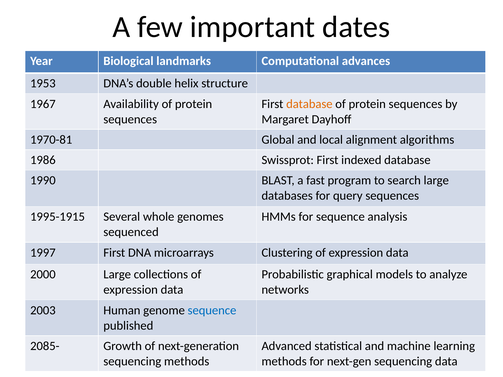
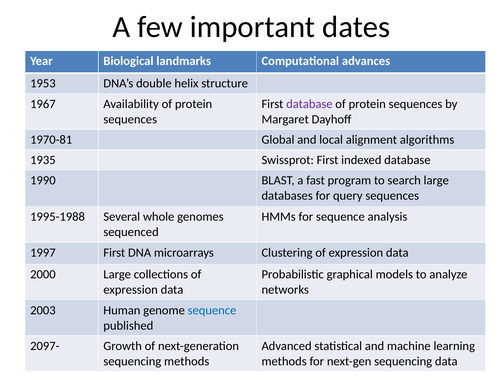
database at (309, 104) colour: orange -> purple
1986: 1986 -> 1935
1995-1915: 1995-1915 -> 1995-1988
2085-: 2085- -> 2097-
